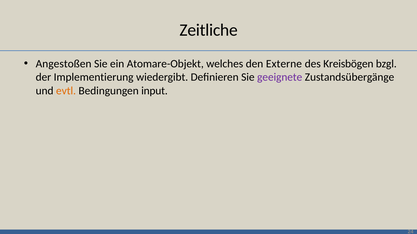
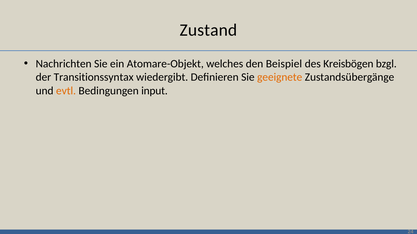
Zeitliche: Zeitliche -> Zustand
Angestoßen: Angestoßen -> Nachrichten
Externe: Externe -> Beispiel
Implementierung: Implementierung -> Transitionssyntax
geeignete colour: purple -> orange
